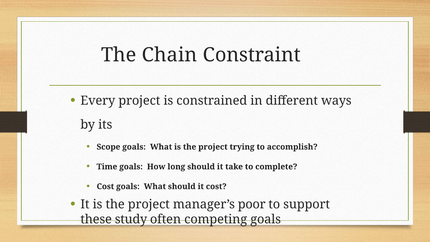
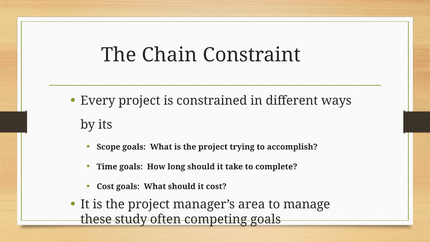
poor: poor -> area
support: support -> manage
